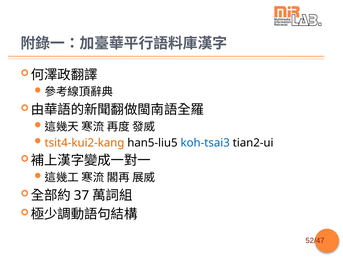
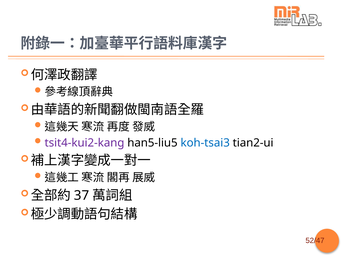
tsit4-kui2-kang colour: orange -> purple
